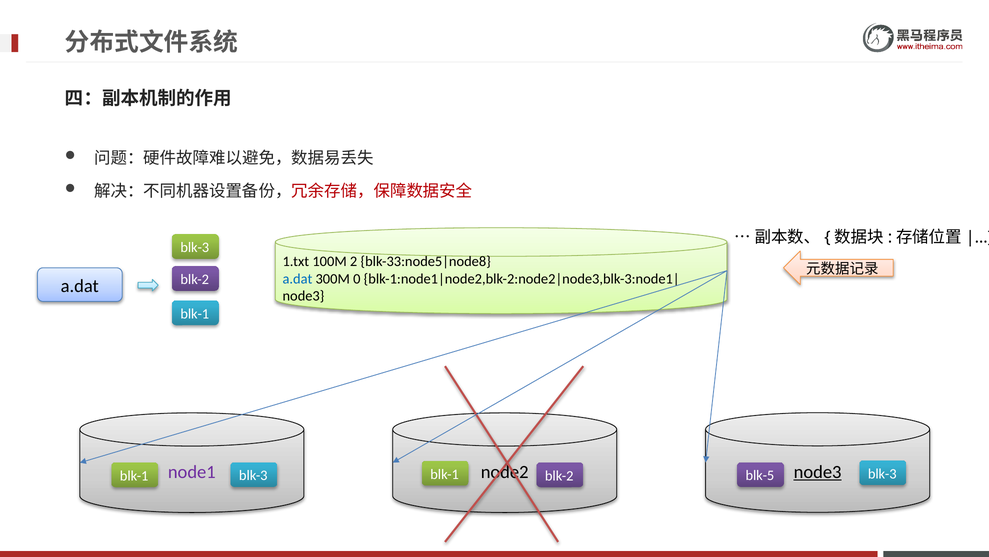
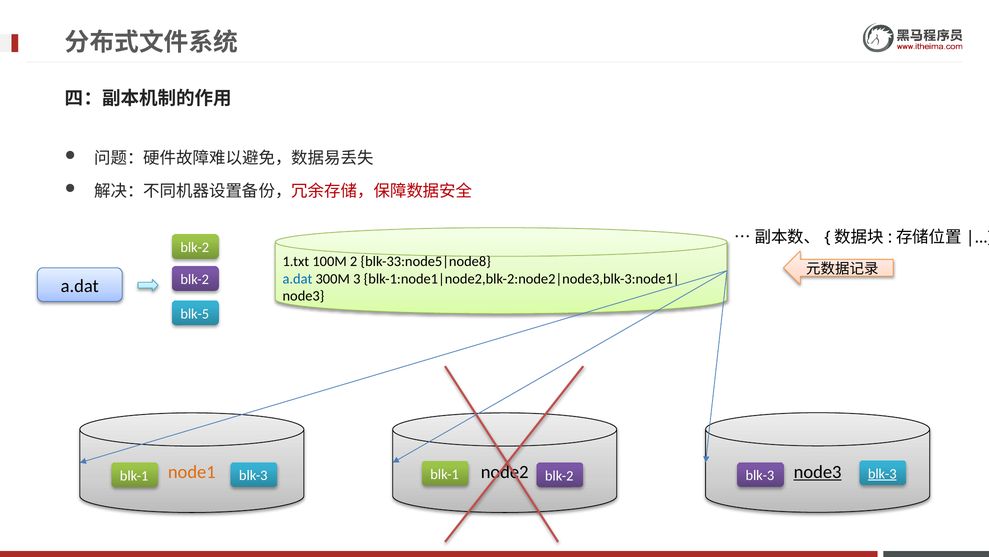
blk-3 at (195, 247): blk-3 -> blk-2
0: 0 -> 3
blk-1 at (195, 313): blk-1 -> blk-5
node1 colour: purple -> orange
blk-3 at (882, 473) underline: none -> present
blk-5 at (760, 475): blk-5 -> blk-3
